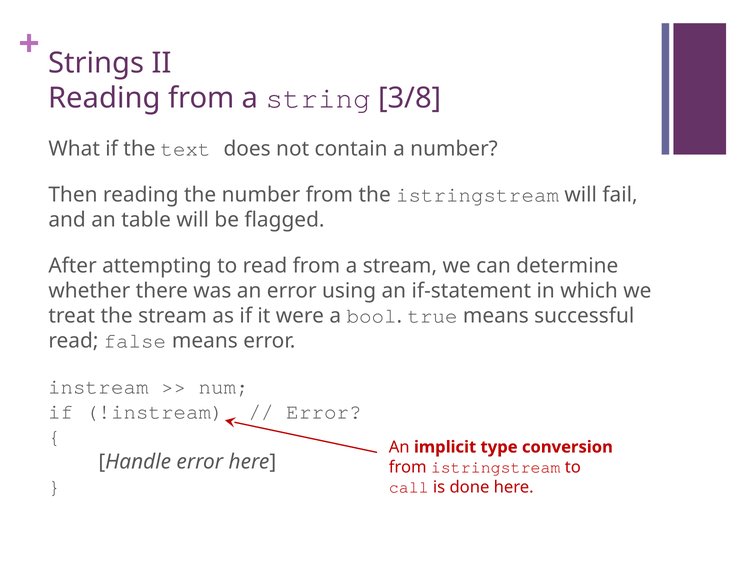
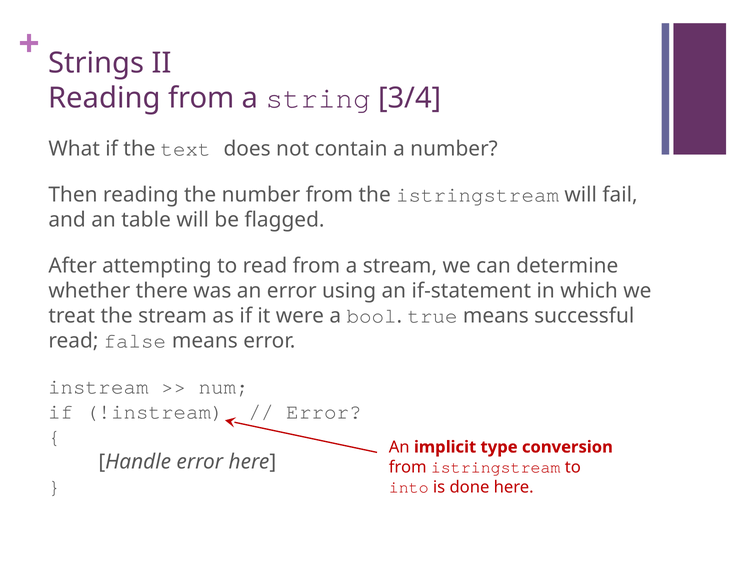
3/8: 3/8 -> 3/4
call: call -> into
